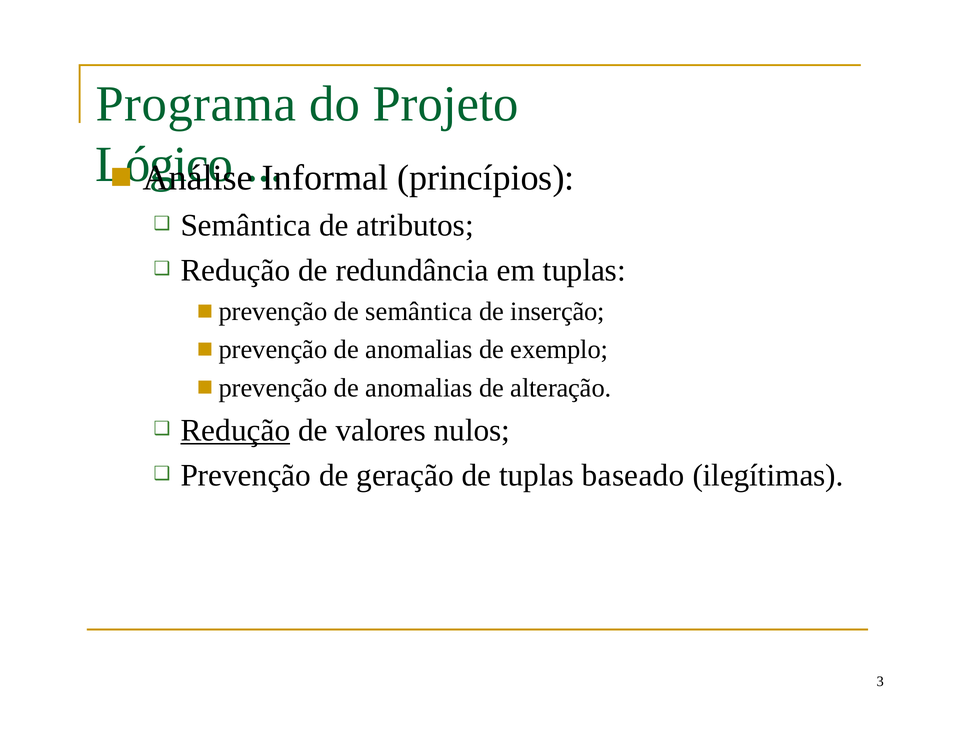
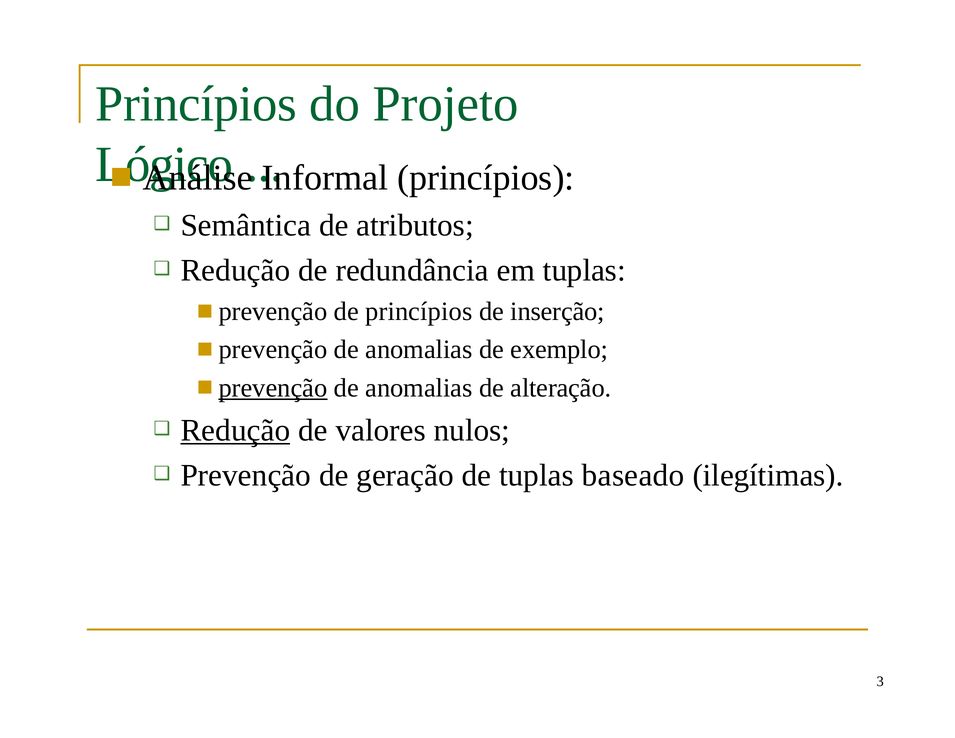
Programa at (196, 104): Programa -> Princípios
de semântica: semântica -> princípios
prevenção at (273, 388) underline: none -> present
